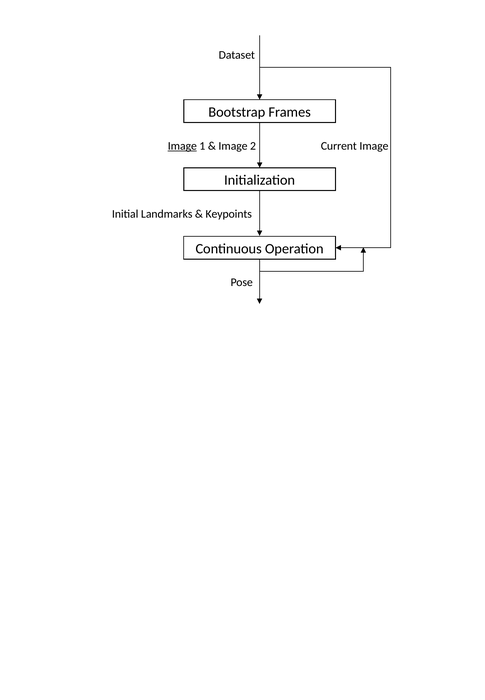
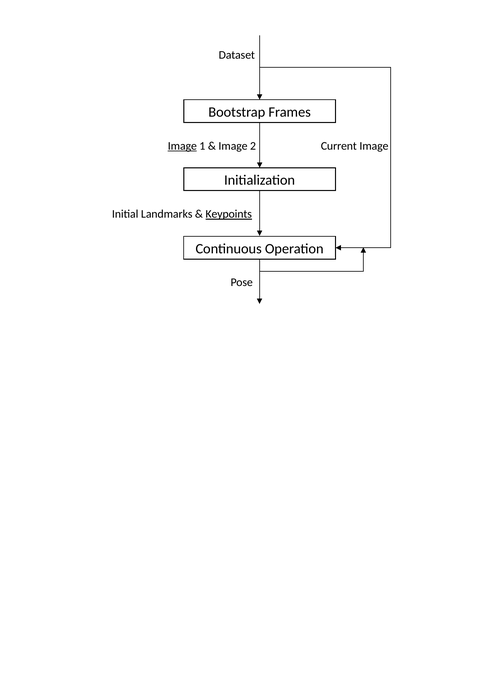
Keypoints underline: none -> present
